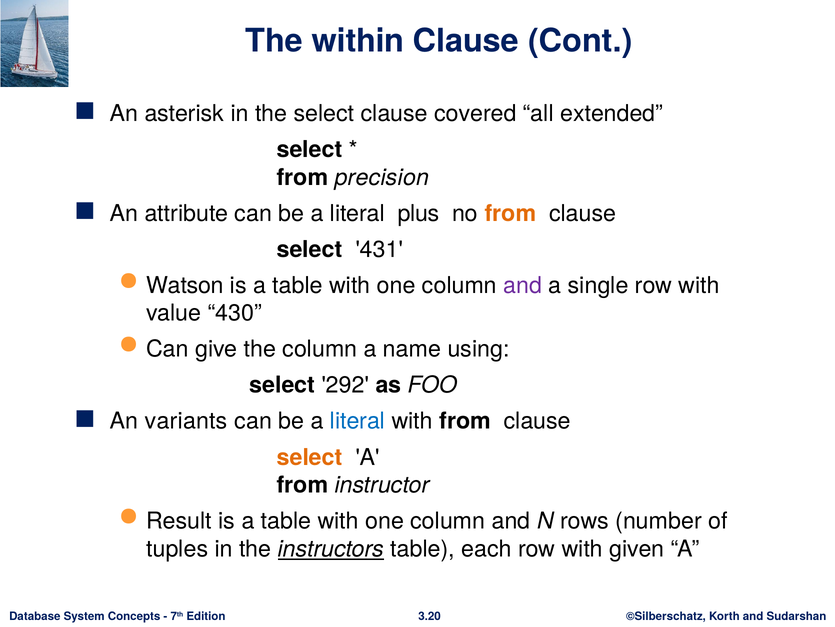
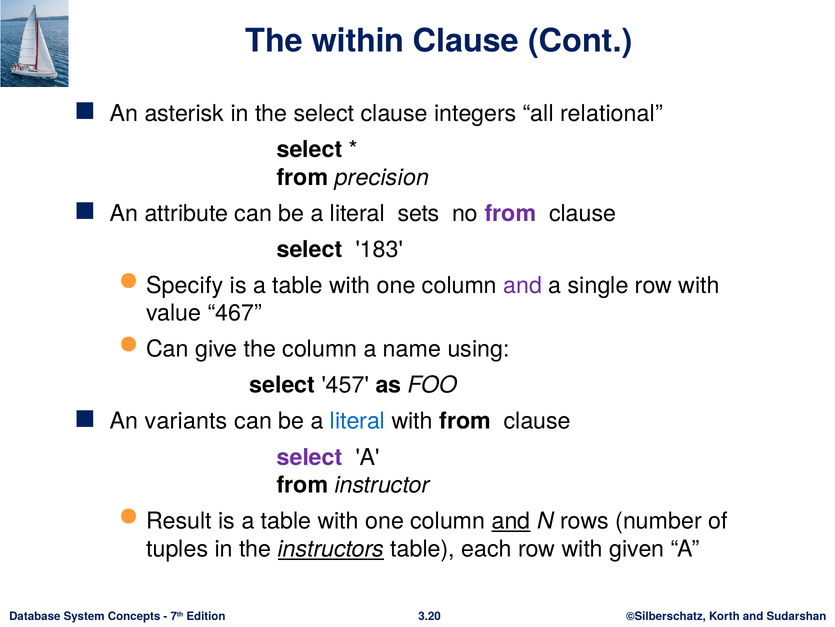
covered: covered -> integers
extended: extended -> relational
plus: plus -> sets
from at (510, 213) colour: orange -> purple
431: 431 -> 183
Watson: Watson -> Specify
430: 430 -> 467
292: 292 -> 457
select at (310, 457) colour: orange -> purple
and at (511, 521) underline: none -> present
